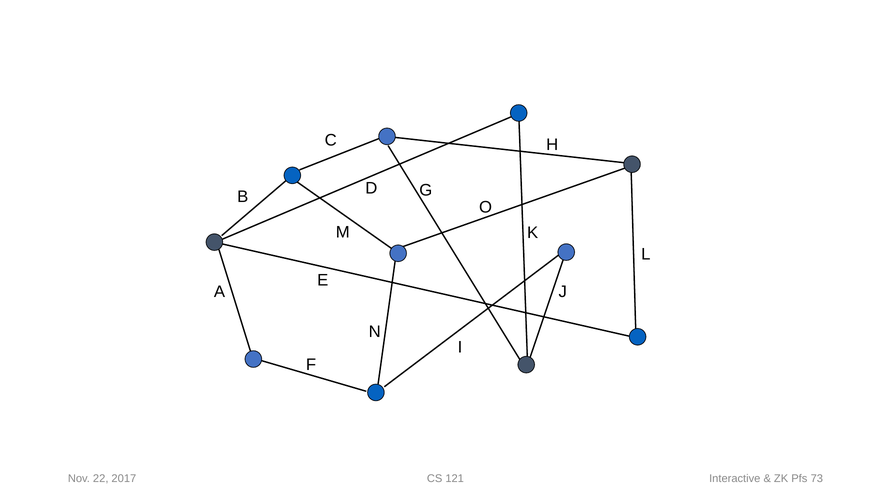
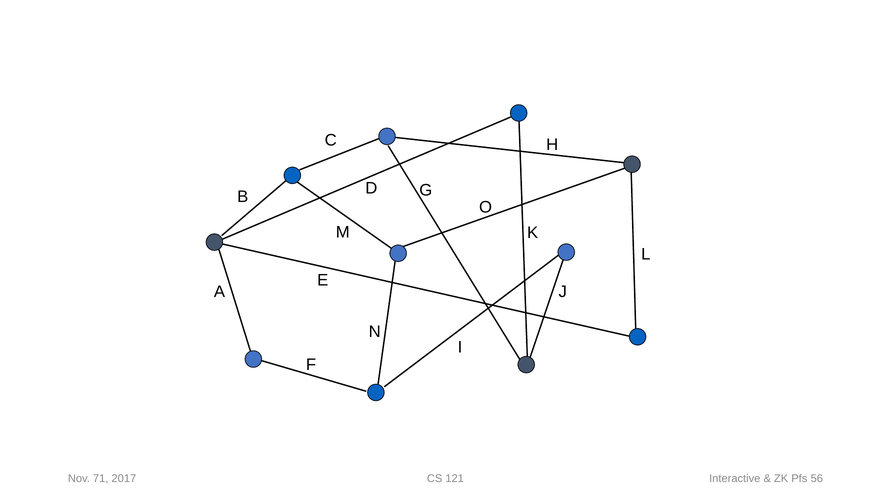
22: 22 -> 71
73: 73 -> 56
